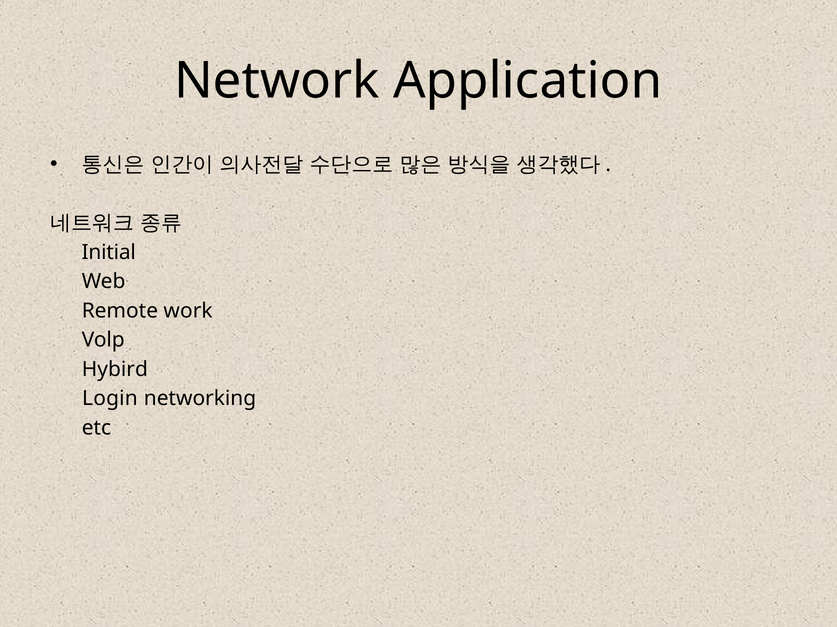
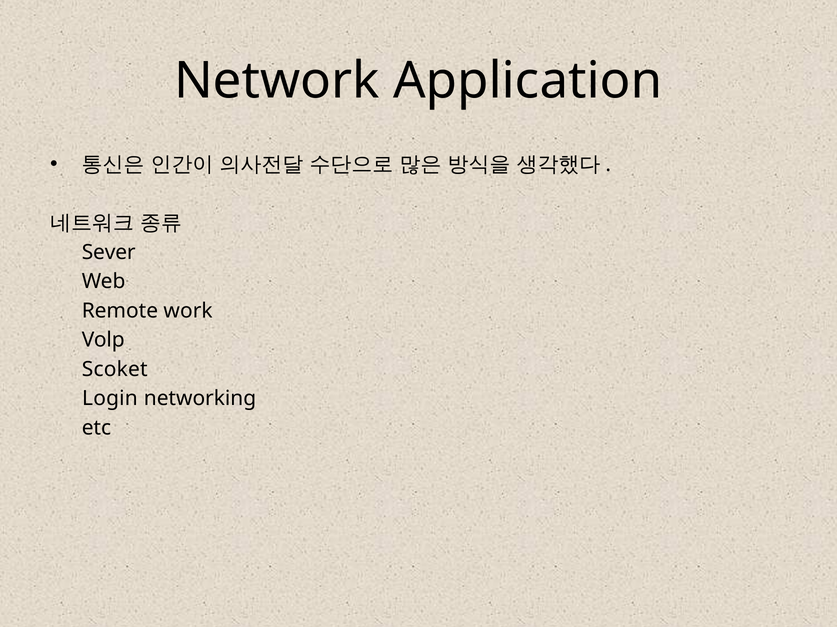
Initial: Initial -> Sever
Hybird: Hybird -> Scoket
